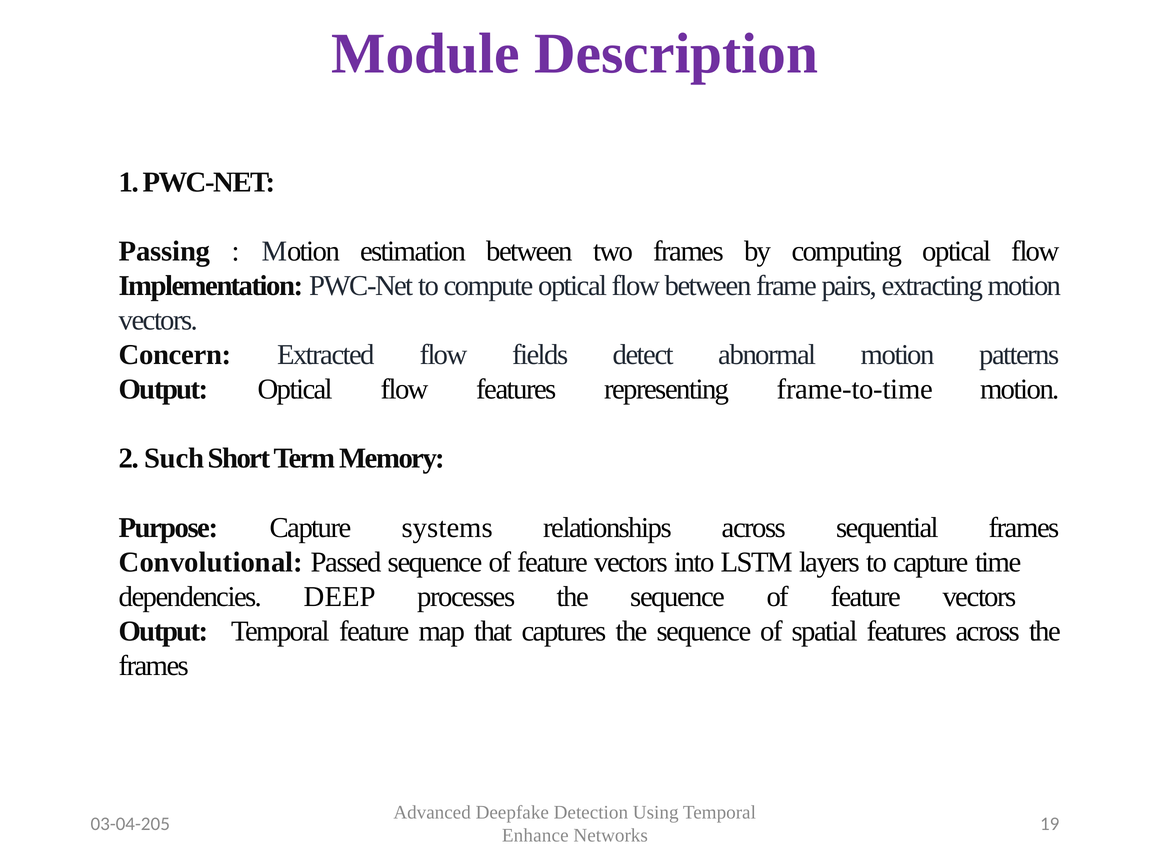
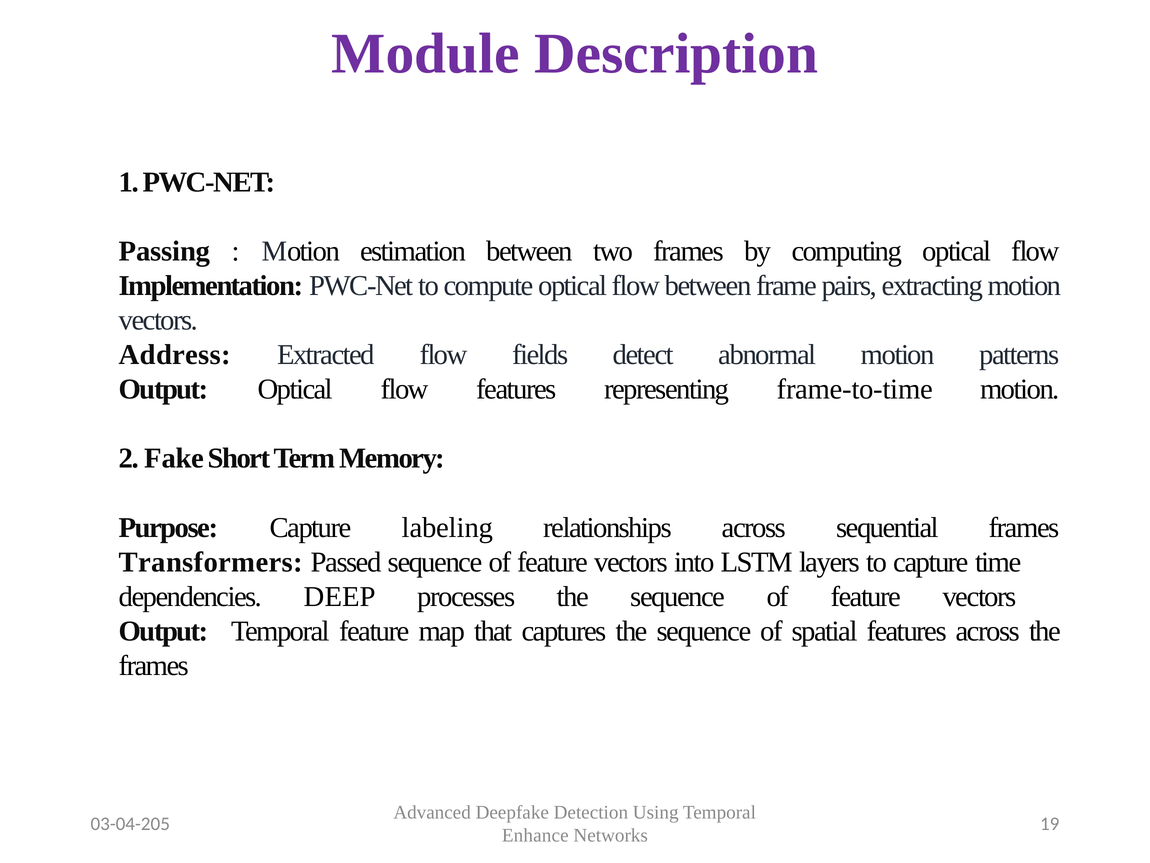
Concern: Concern -> Address
Such: Such -> Fake
systems: systems -> labeling
Convolutional: Convolutional -> Transformers
